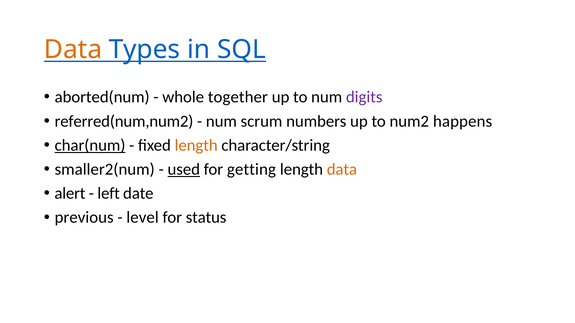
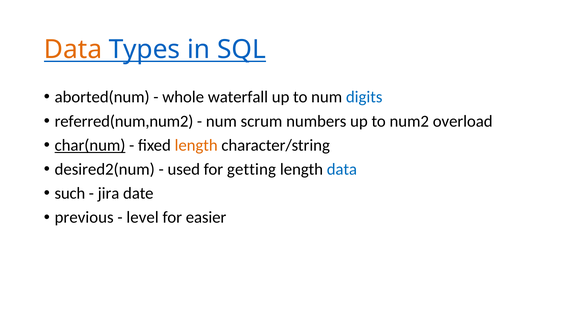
together: together -> waterfall
digits colour: purple -> blue
happens: happens -> overload
smaller2(num: smaller2(num -> desired2(num
used underline: present -> none
data at (342, 170) colour: orange -> blue
alert: alert -> such
left: left -> jira
status: status -> easier
